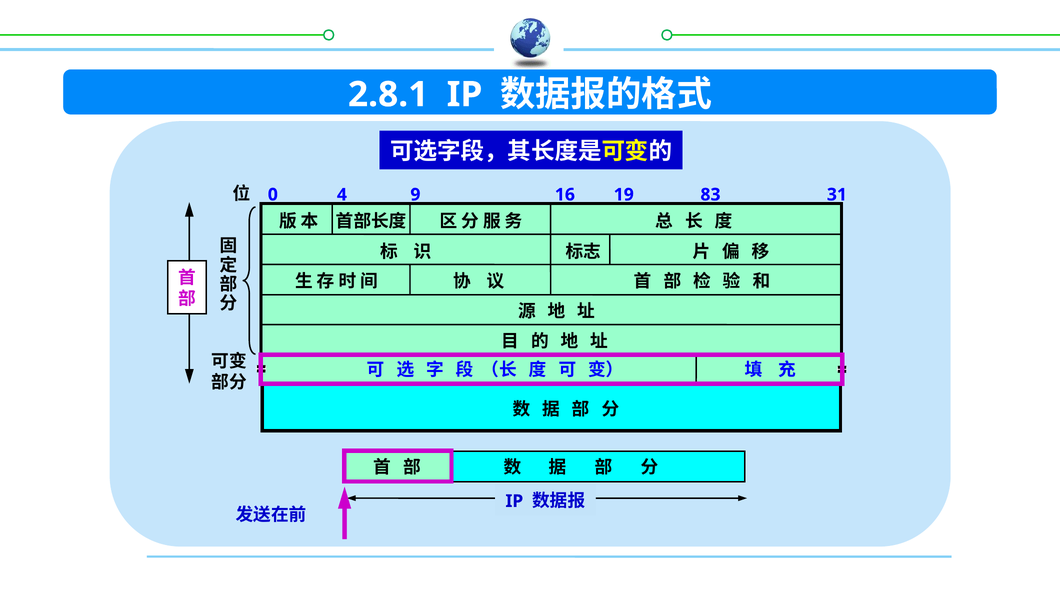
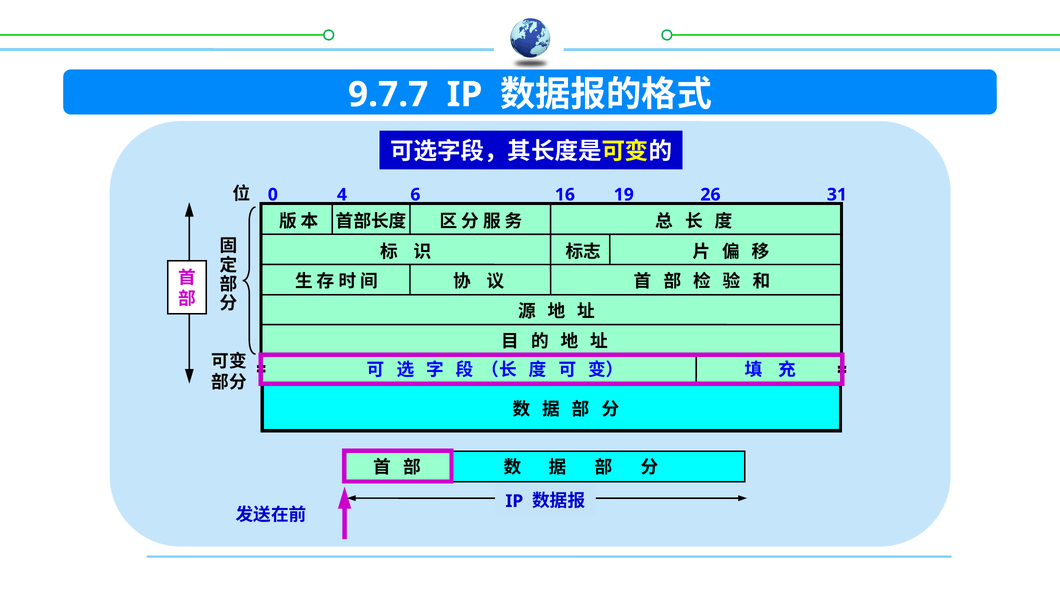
2.8.1: 2.8.1 -> 9.7.7
9: 9 -> 6
83: 83 -> 26
